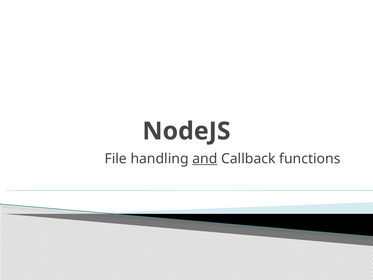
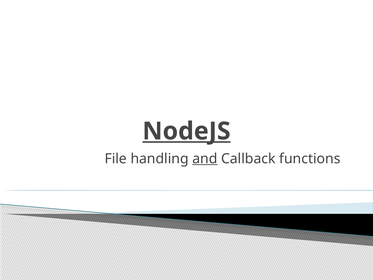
NodeJS underline: none -> present
